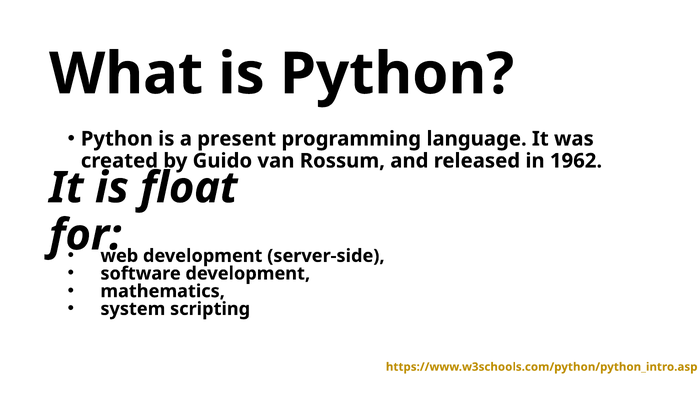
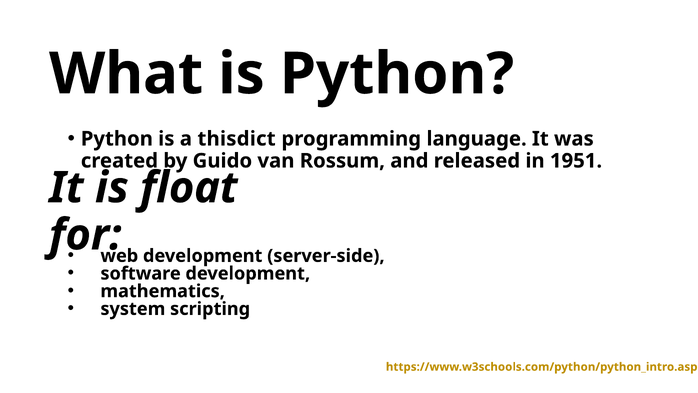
present: present -> thisdict
1962: 1962 -> 1951
